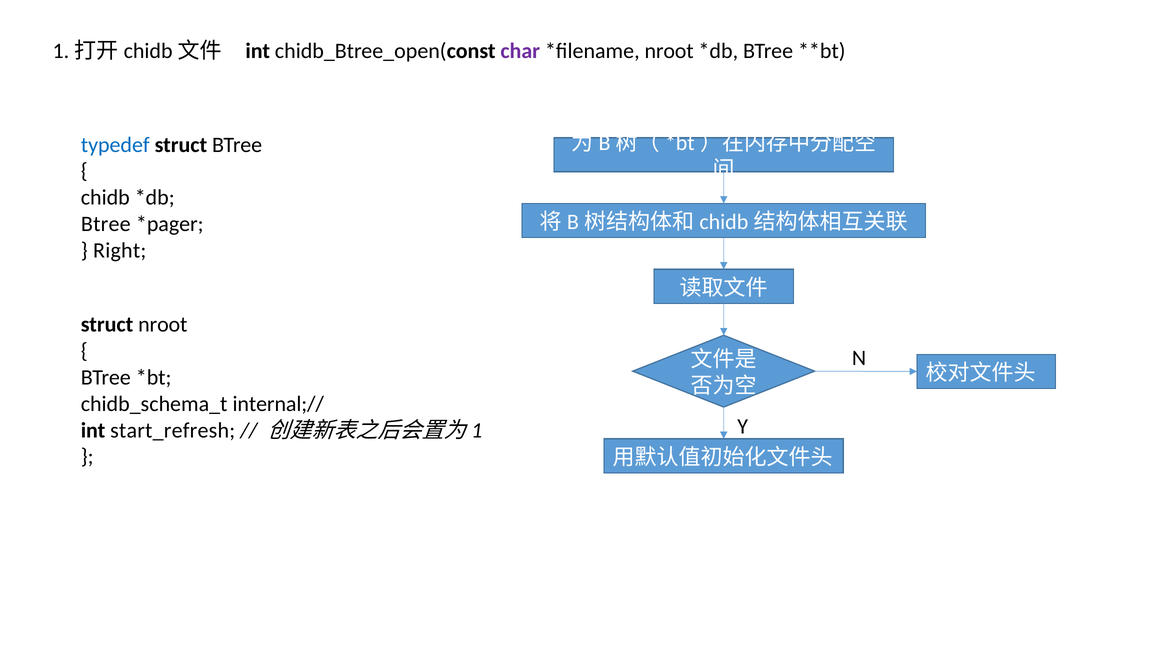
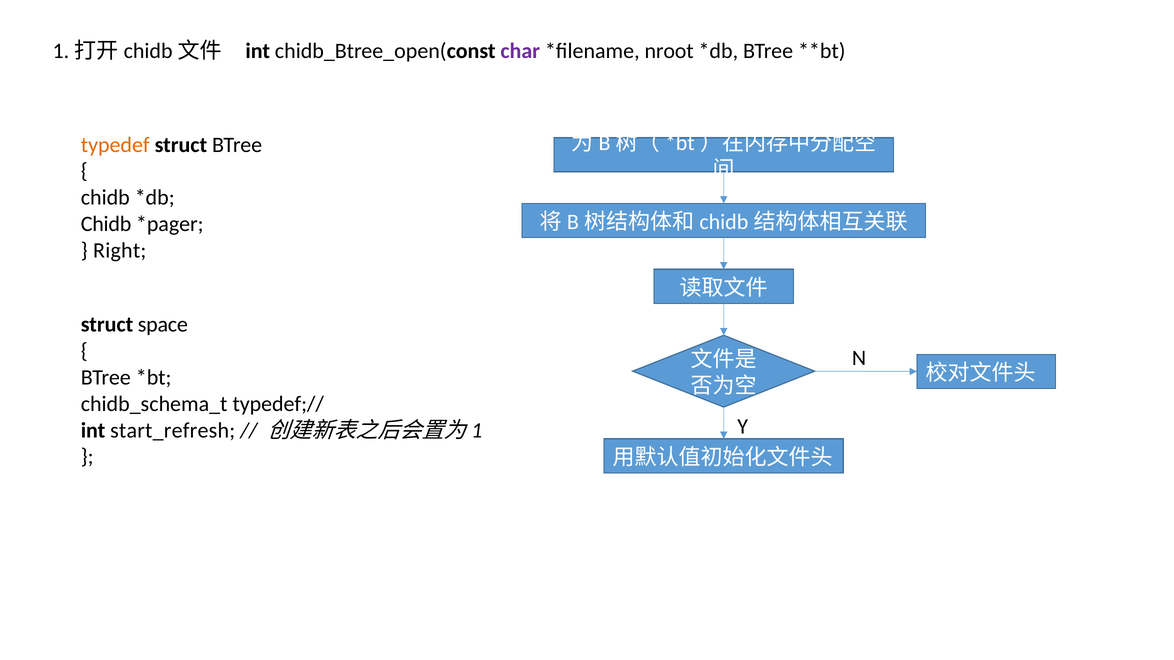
typedef colour: blue -> orange
Btree at (106, 224): Btree -> Chidb
struct nroot: nroot -> space
internal;//: internal;// -> typedef;//
